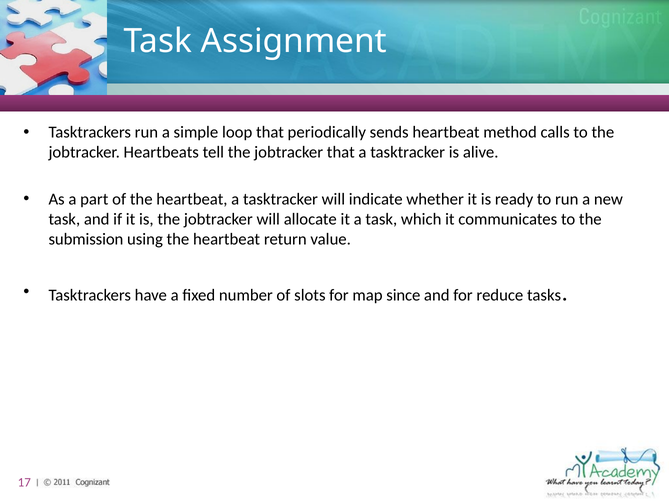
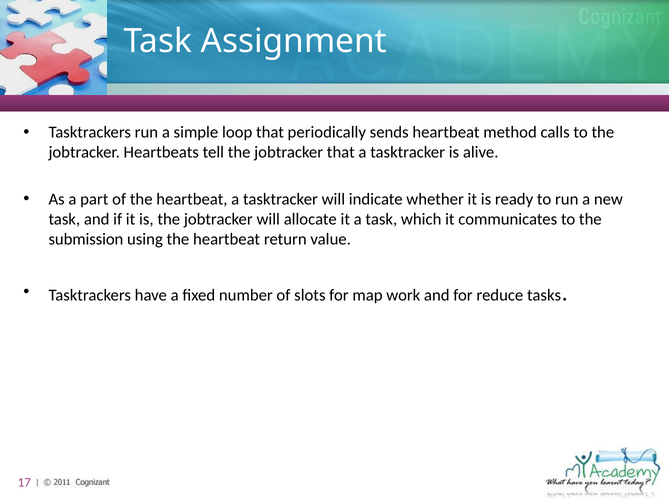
since: since -> work
